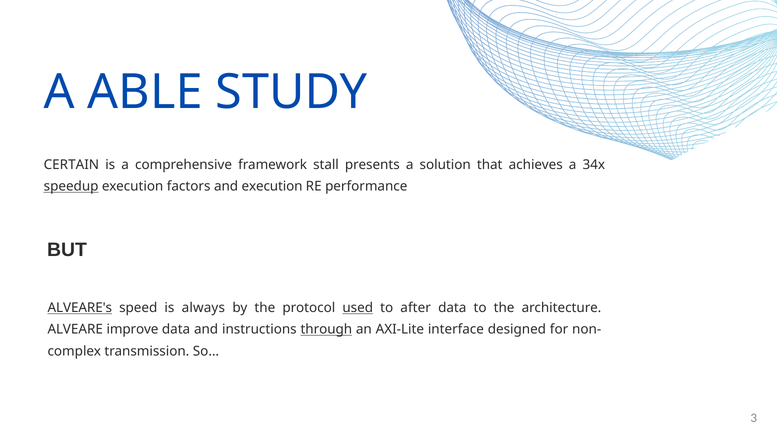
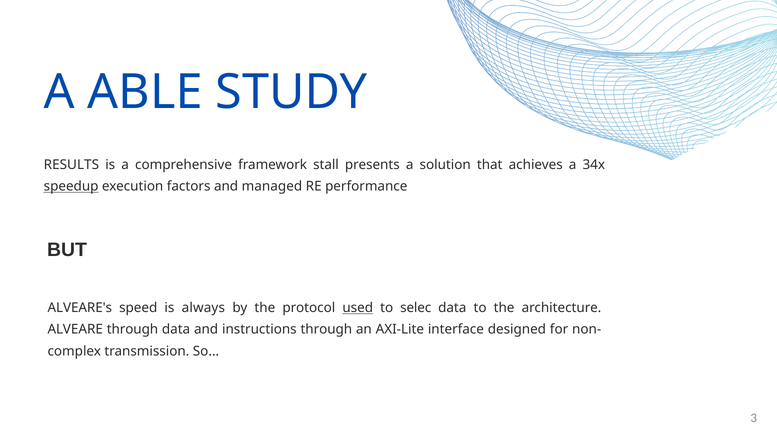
CERTAIN: CERTAIN -> RESULTS
and execution: execution -> managed
ALVEARE's underline: present -> none
after: after -> selec
ALVEARE improve: improve -> through
through at (326, 330) underline: present -> none
